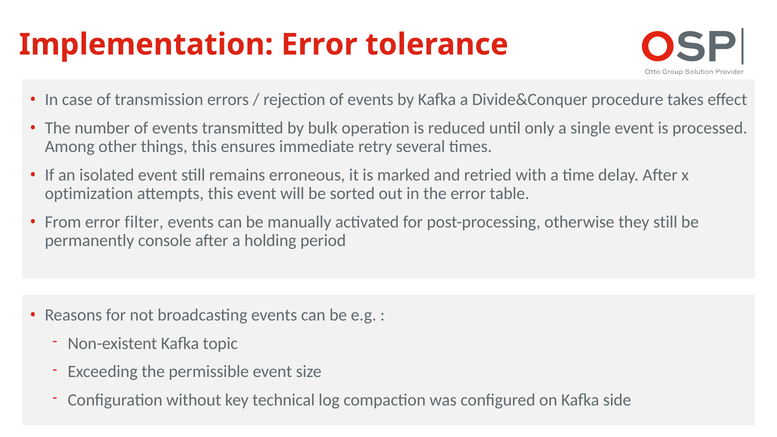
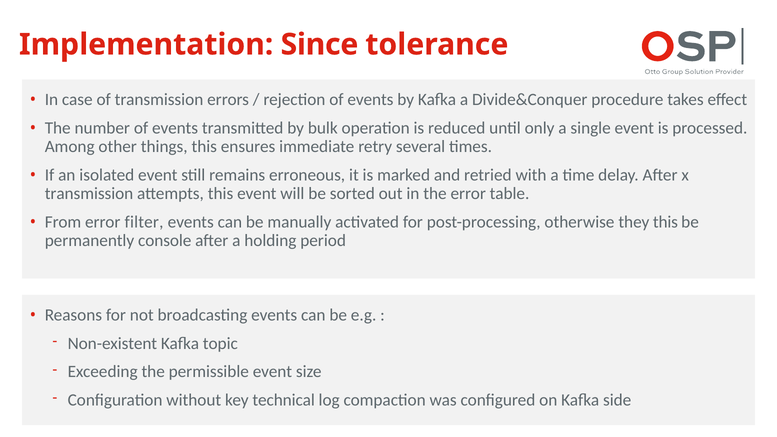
Implementation Error: Error -> Since
optimization at (89, 194): optimization -> transmission
they still: still -> this
